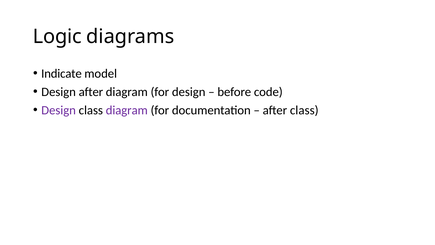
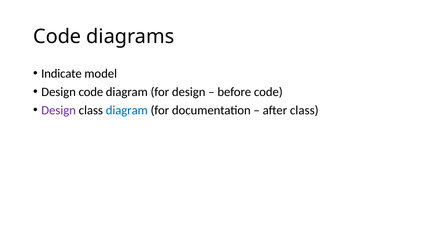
Logic at (57, 37): Logic -> Code
Design after: after -> code
diagram at (127, 110) colour: purple -> blue
